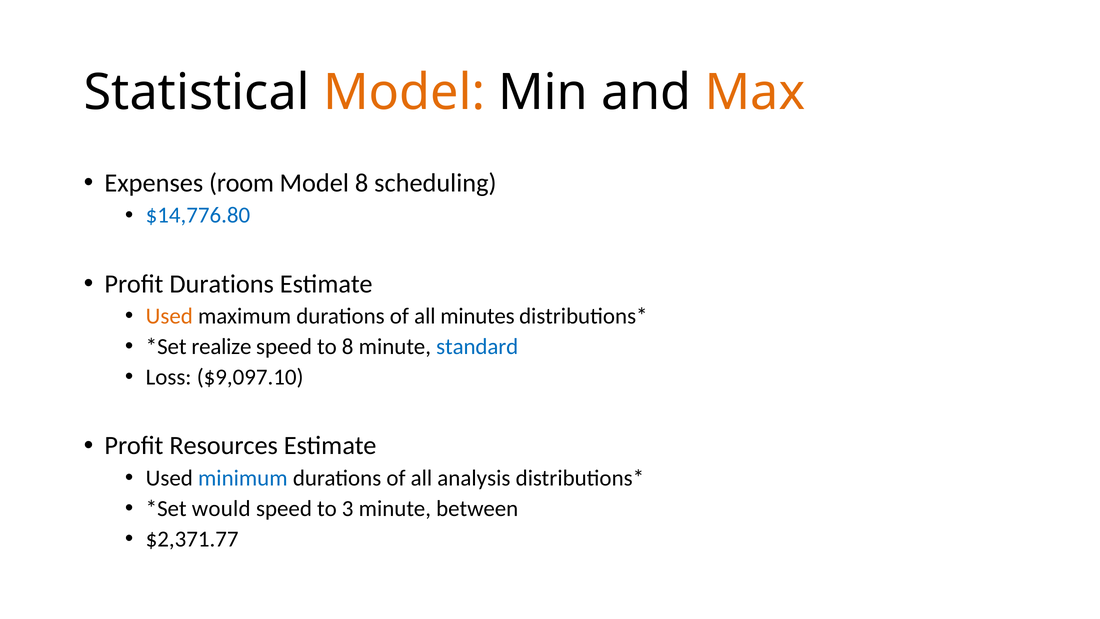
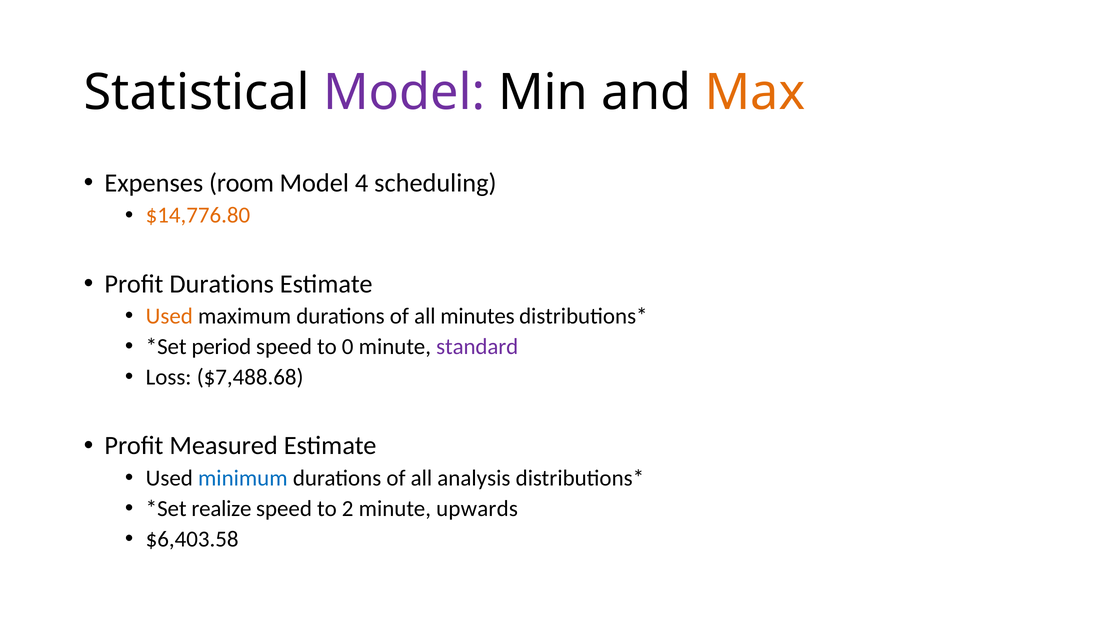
Model at (404, 92) colour: orange -> purple
Model 8: 8 -> 4
$14,776.80 colour: blue -> orange
realize: realize -> period
to 8: 8 -> 0
standard colour: blue -> purple
$9,097.10: $9,097.10 -> $7,488.68
Resources: Resources -> Measured
would: would -> realize
3: 3 -> 2
between: between -> upwards
$2,371.77: $2,371.77 -> $6,403.58
